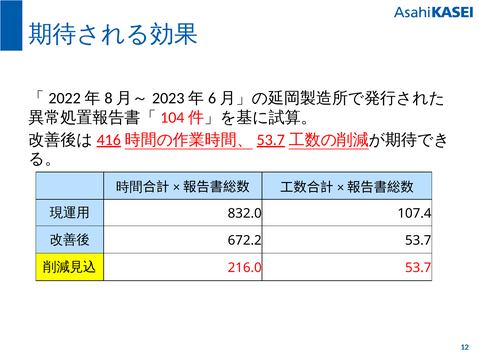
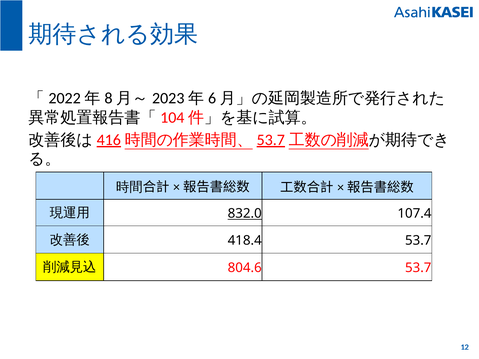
832.0 underline: none -> present
672.2: 672.2 -> 418.4
216.0: 216.0 -> 804.6
